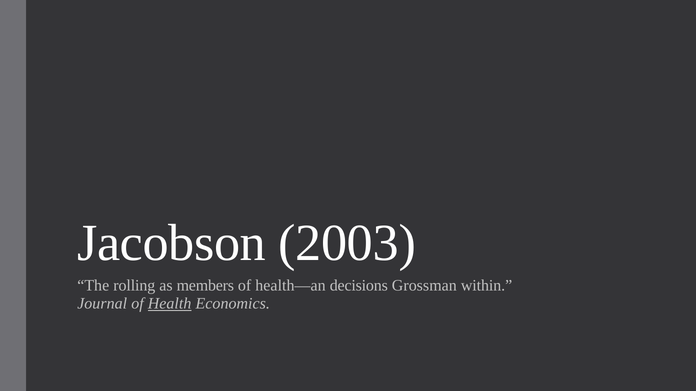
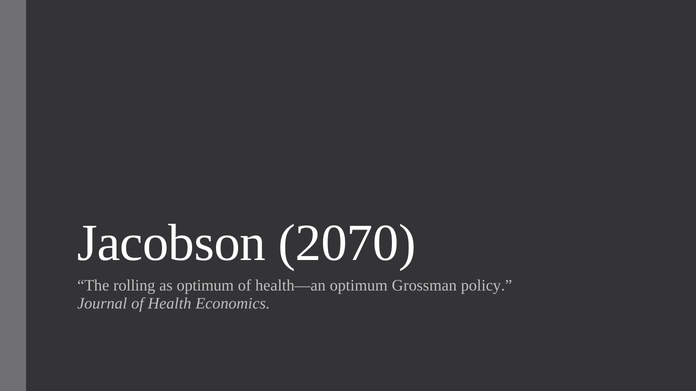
2003: 2003 -> 2070
as members: members -> optimum
health—an decisions: decisions -> optimum
within: within -> policy
Health underline: present -> none
